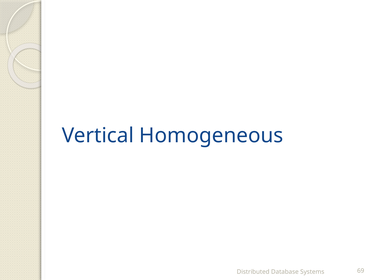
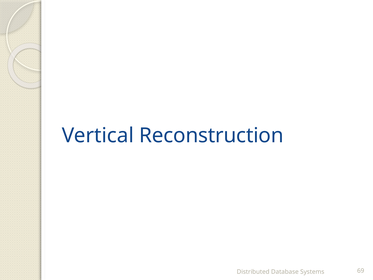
Homogeneous: Homogeneous -> Reconstruction
